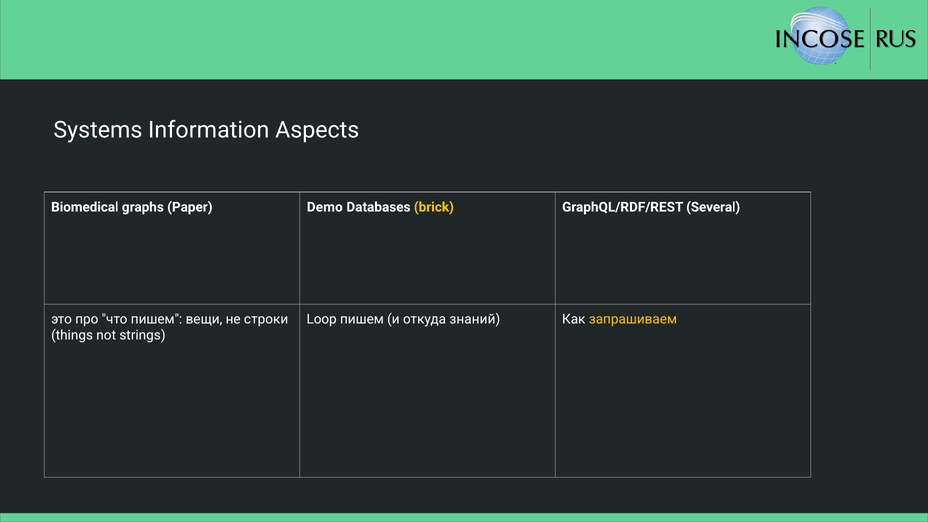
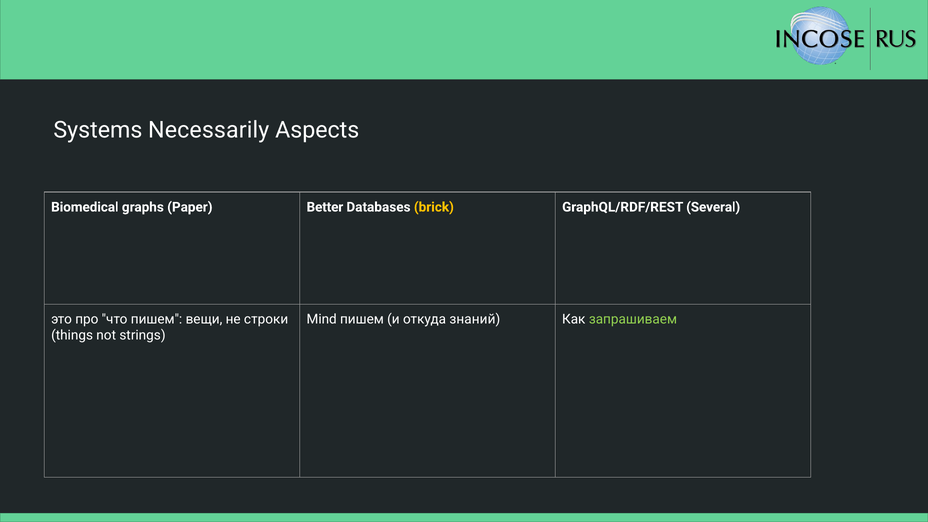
Information: Information -> Necessarily
Demo: Demo -> Better
Loop: Loop -> Mind
запрашиваем colour: yellow -> light green
